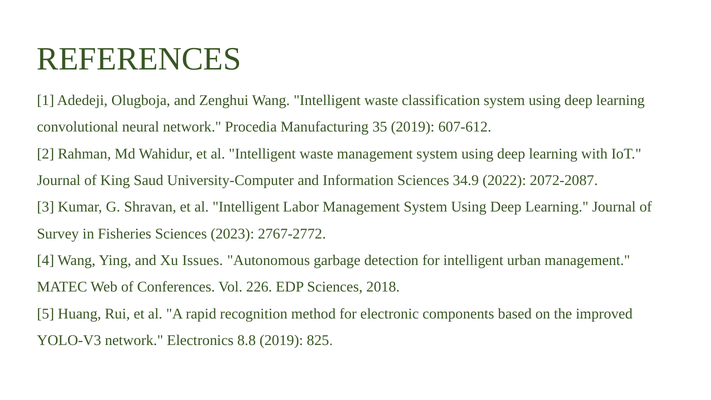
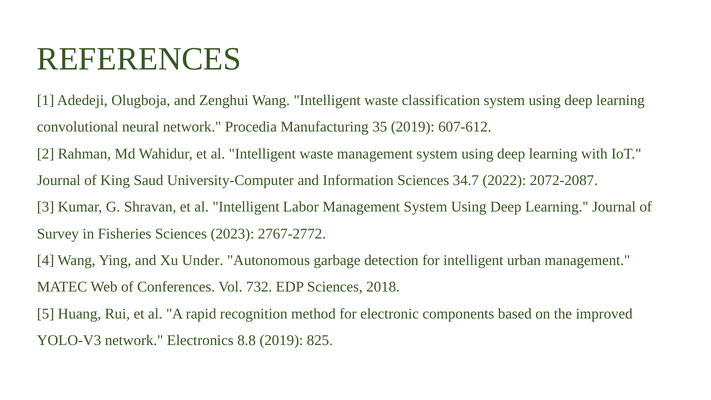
34.9: 34.9 -> 34.7
Issues: Issues -> Under
226: 226 -> 732
